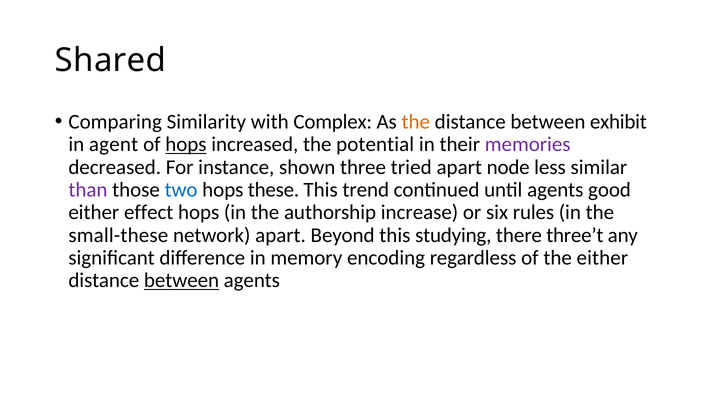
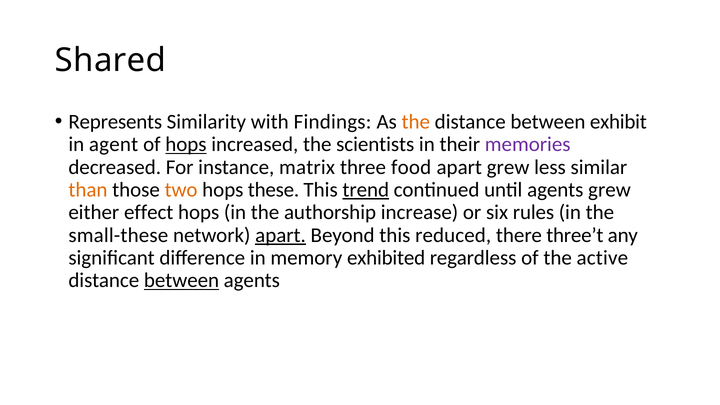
Comparing: Comparing -> Represents
Complex: Complex -> Findings
potential: potential -> scientists
shown: shown -> matrix
tried: tried -> food
apart node: node -> grew
than colour: purple -> orange
two colour: blue -> orange
trend underline: none -> present
agents good: good -> grew
apart at (281, 235) underline: none -> present
studying: studying -> reduced
encoding: encoding -> exhibited
the either: either -> active
